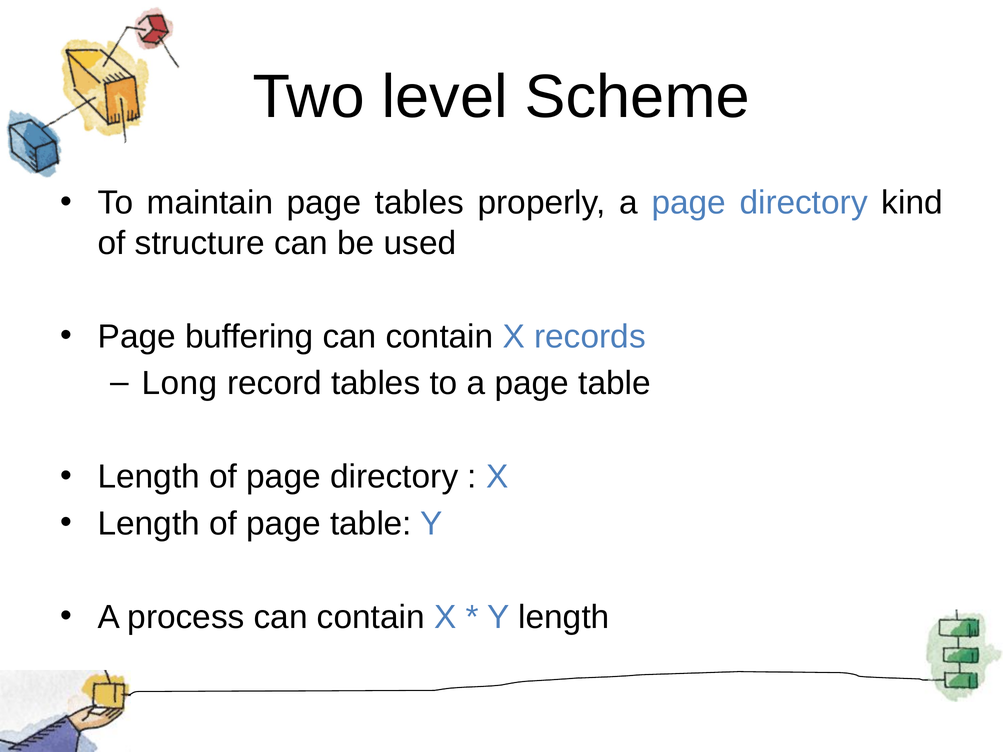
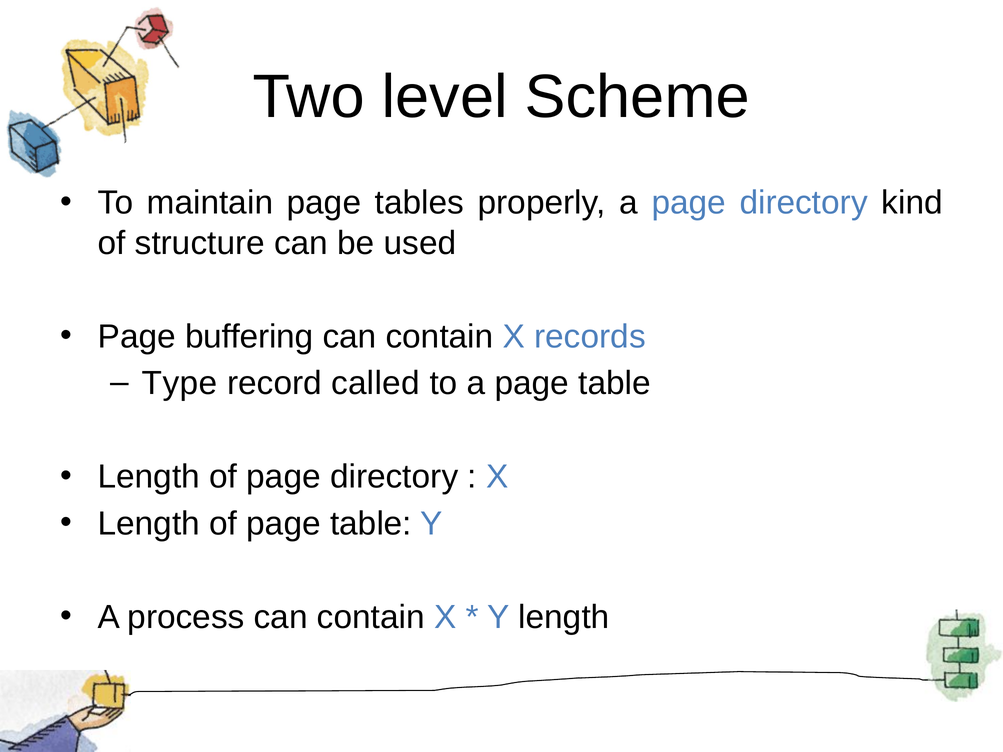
Long: Long -> Type
record tables: tables -> called
